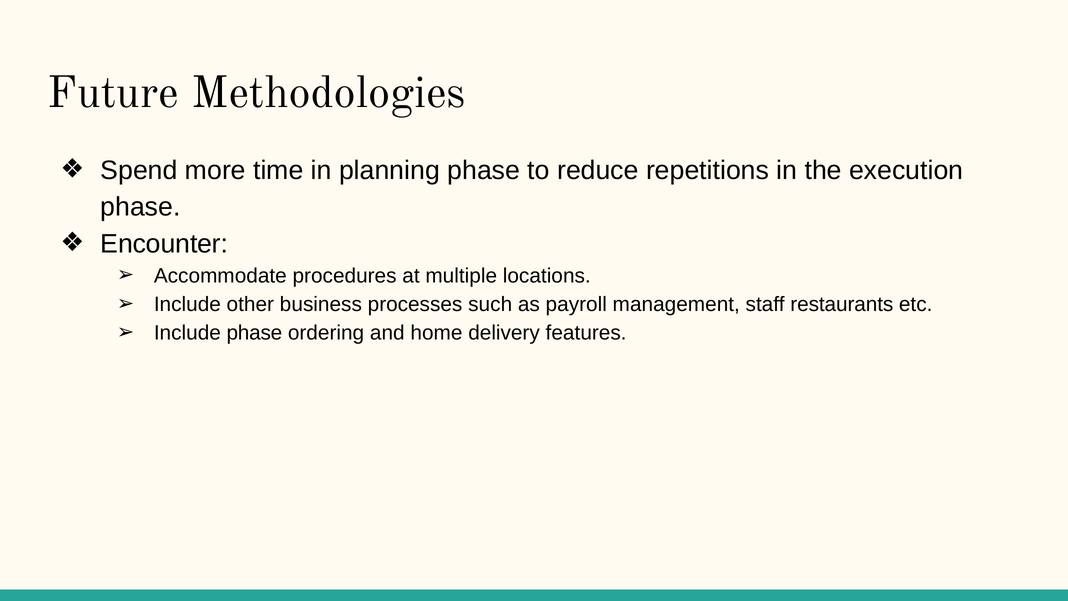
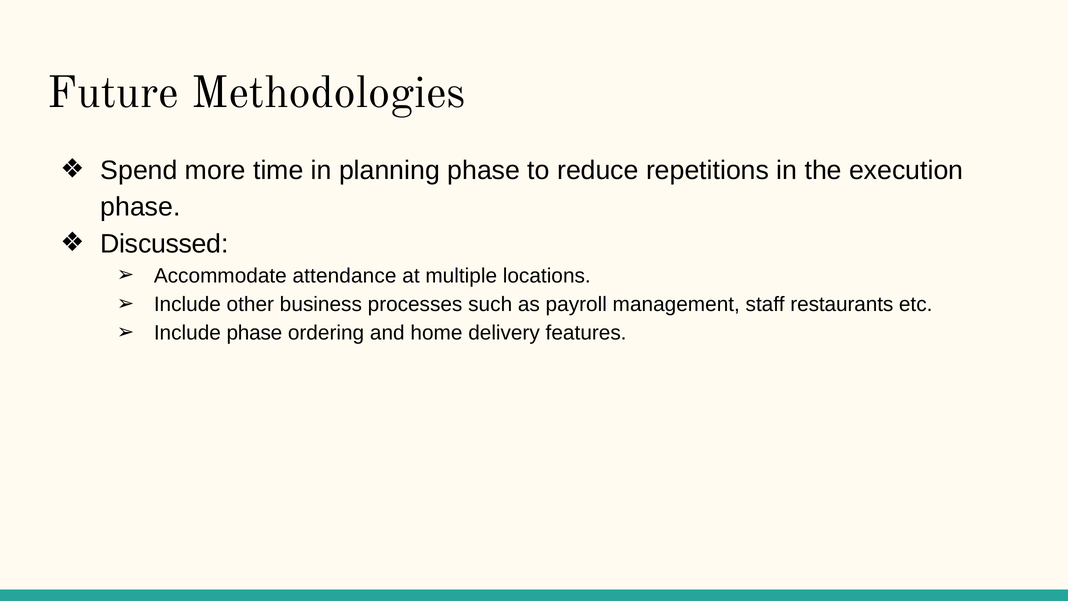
Encounter: Encounter -> Discussed
procedures: procedures -> attendance
